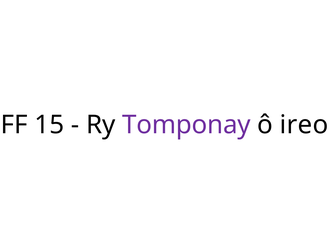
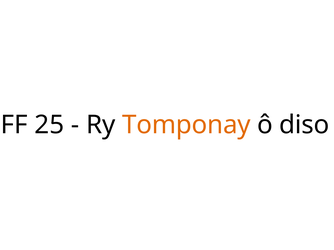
15: 15 -> 25
Tomponay colour: purple -> orange
ireo: ireo -> diso
